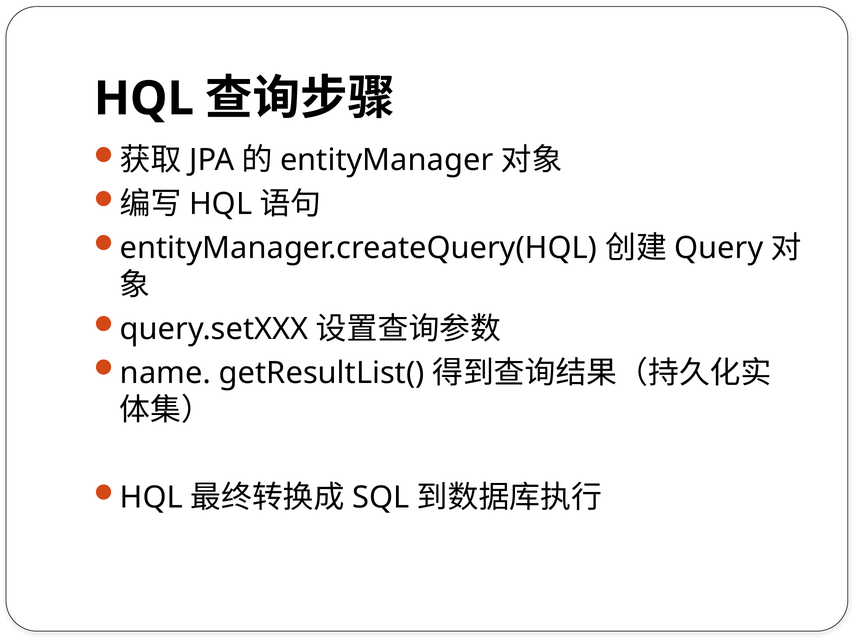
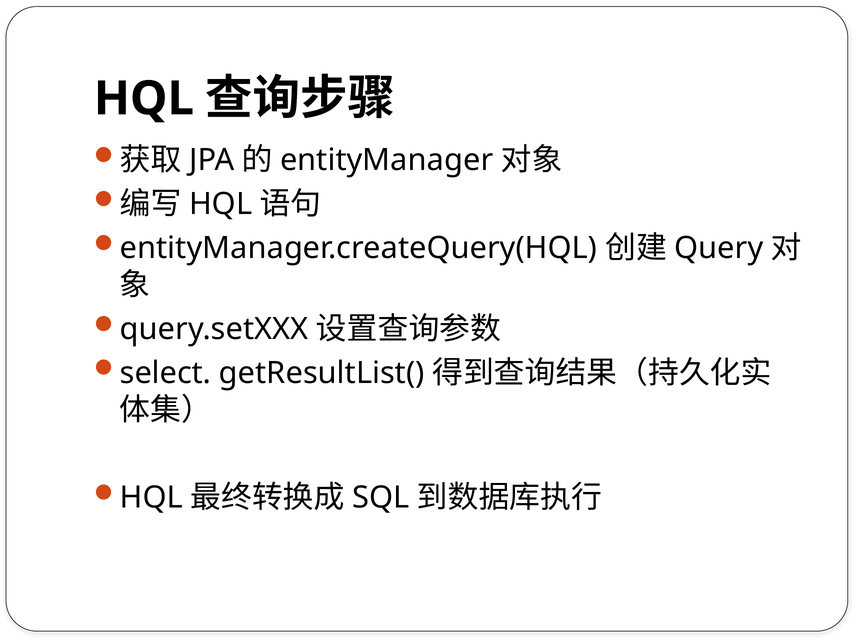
name: name -> select
